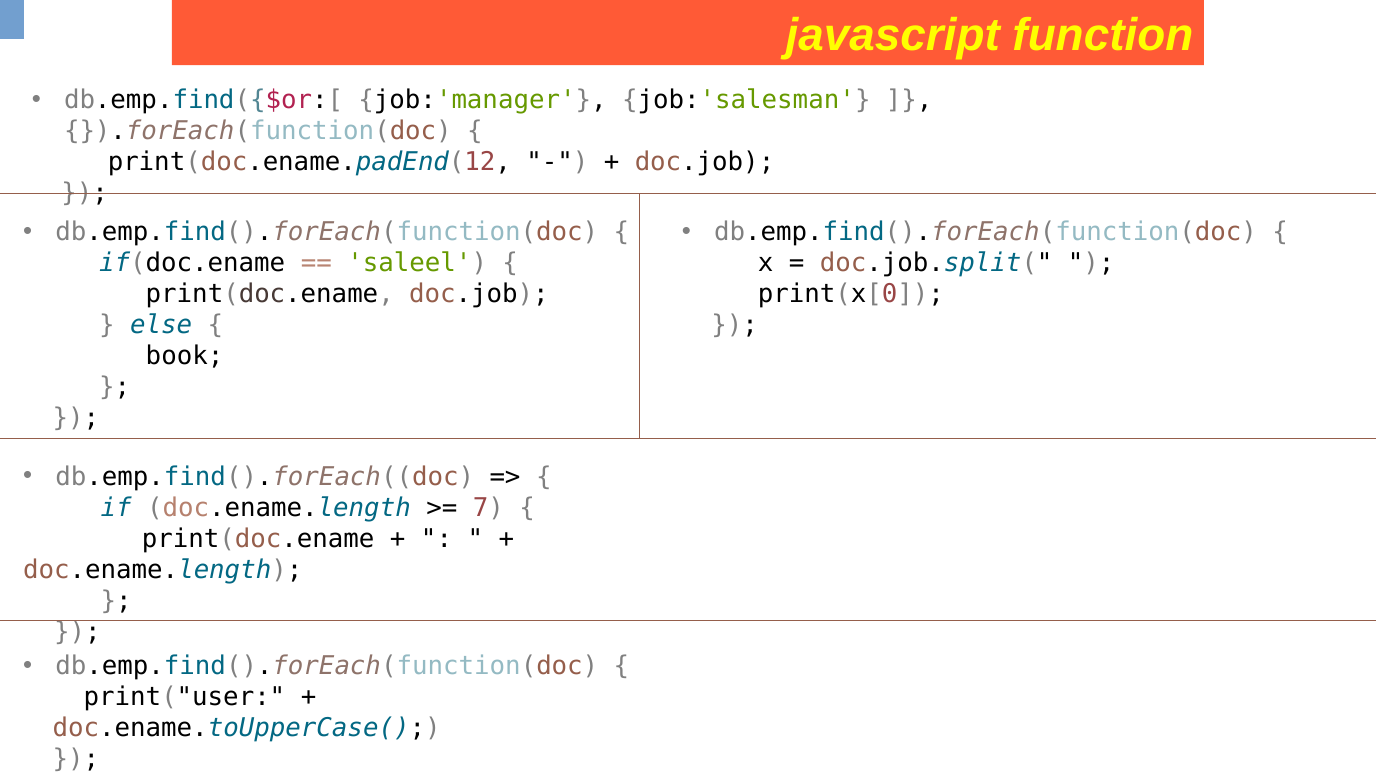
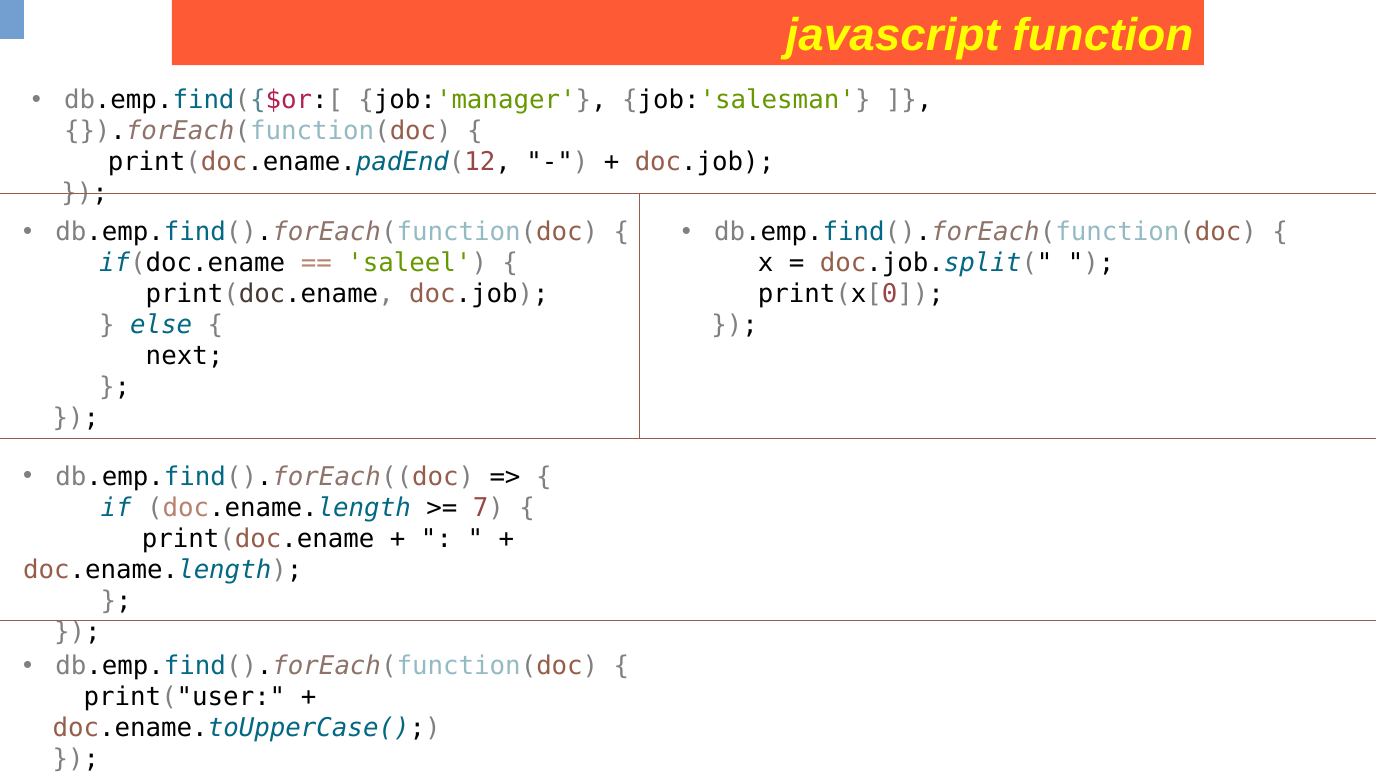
book: book -> next
